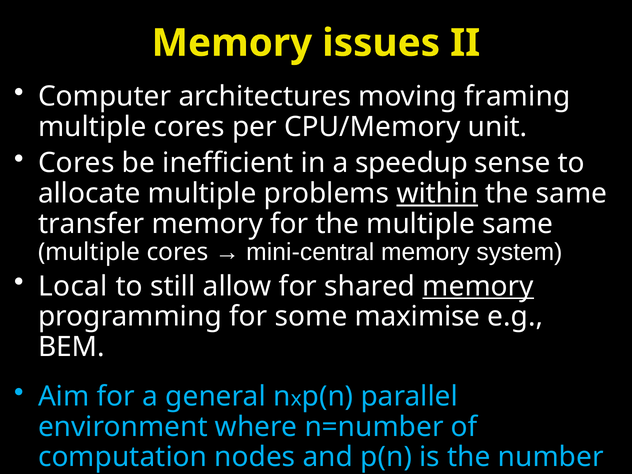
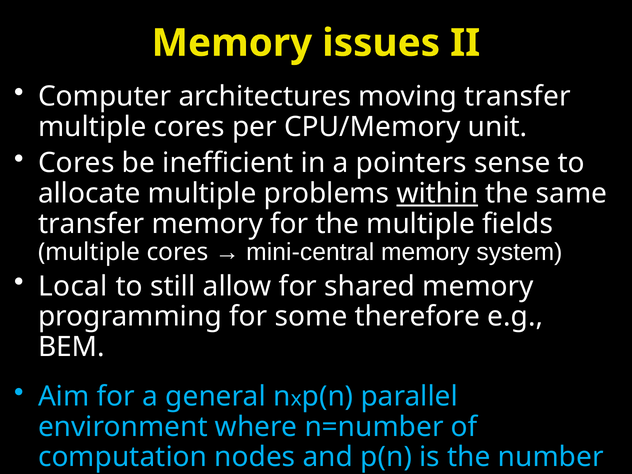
moving framing: framing -> transfer
speedup: speedup -> pointers
multiple same: same -> fields
memory at (478, 286) underline: present -> none
maximise: maximise -> therefore
